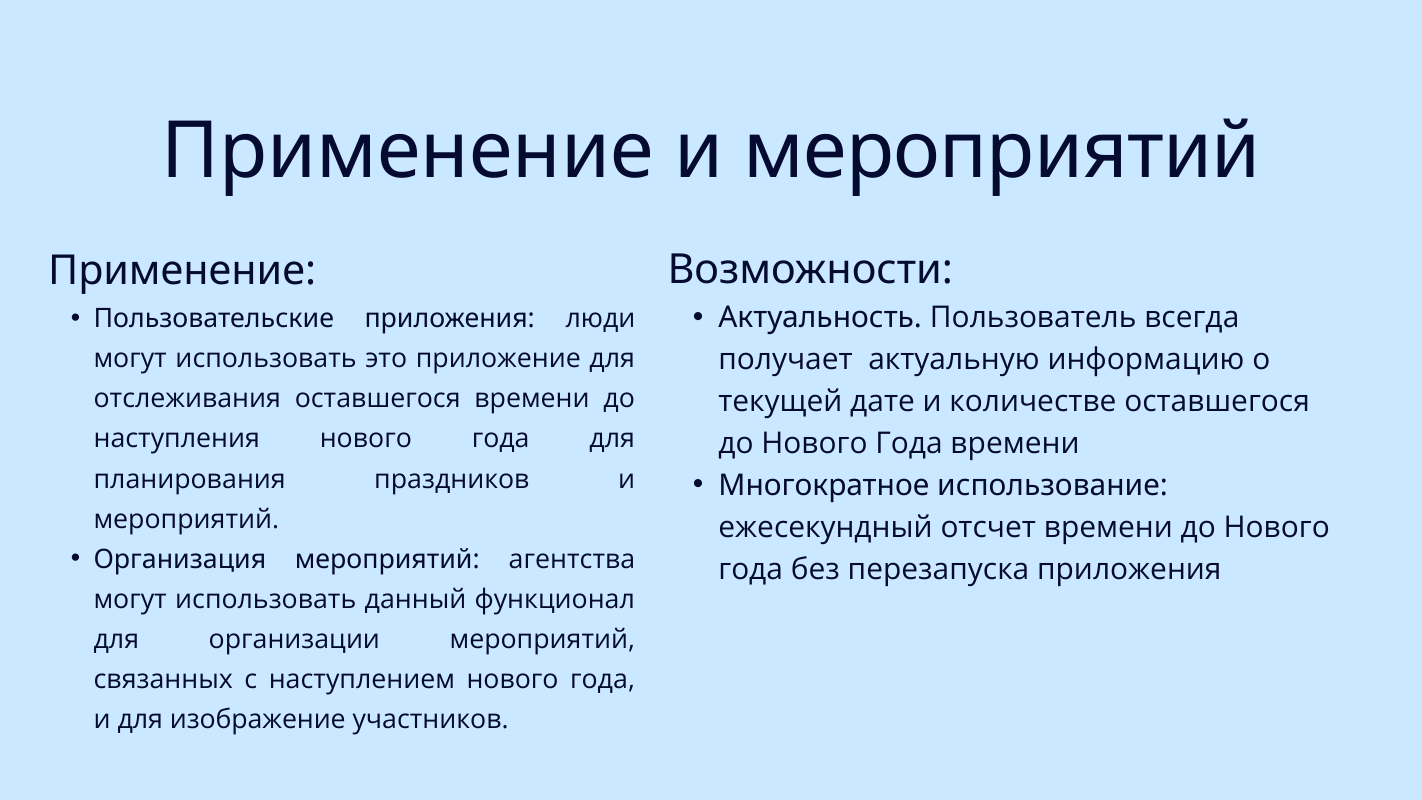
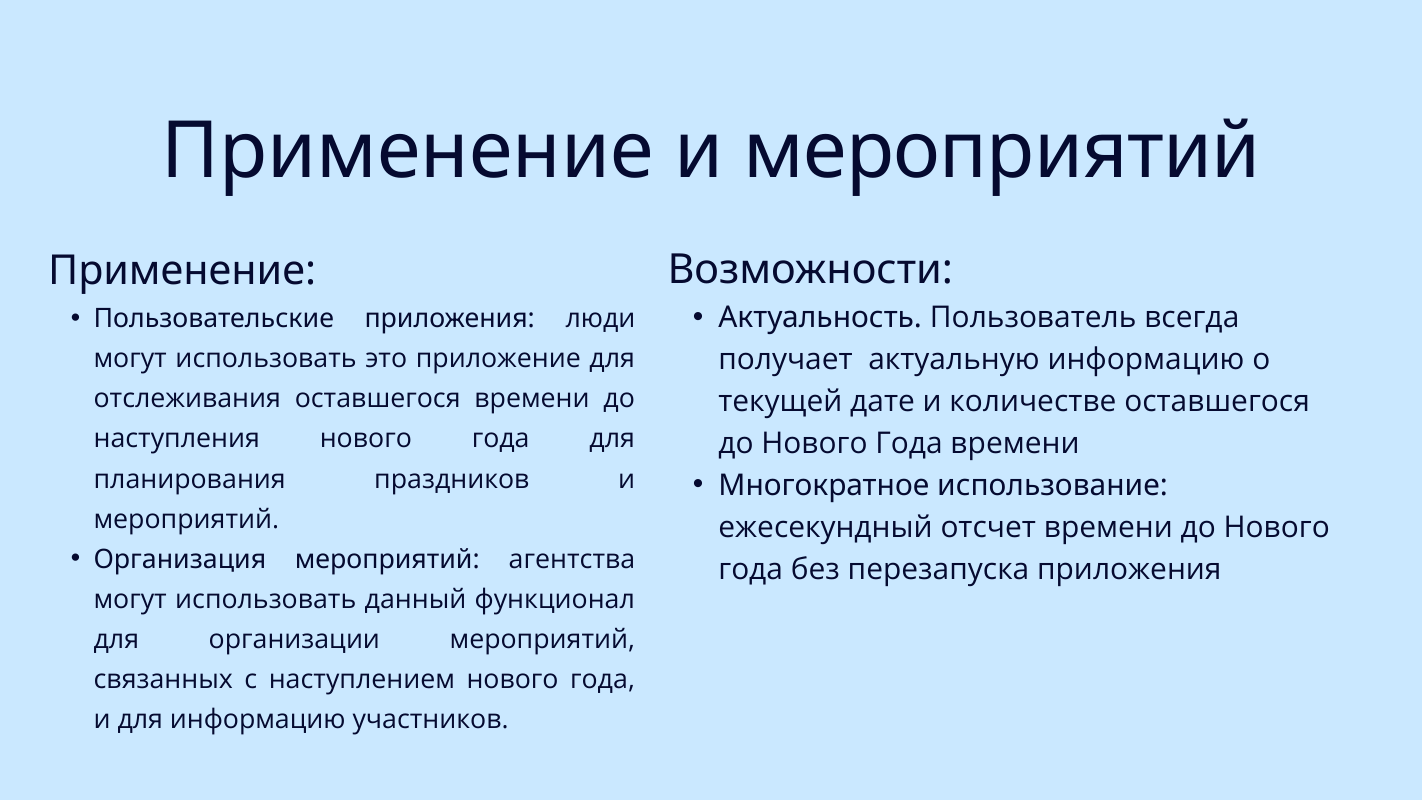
для изображение: изображение -> информацию
